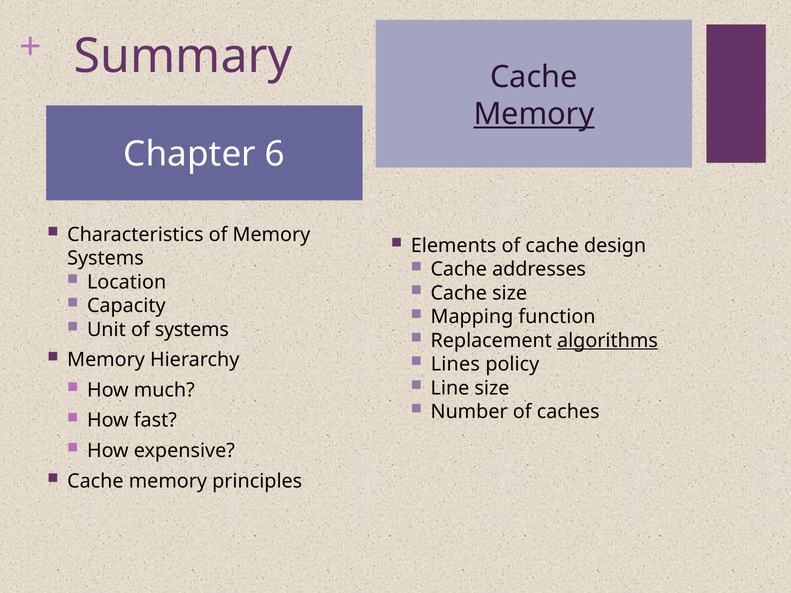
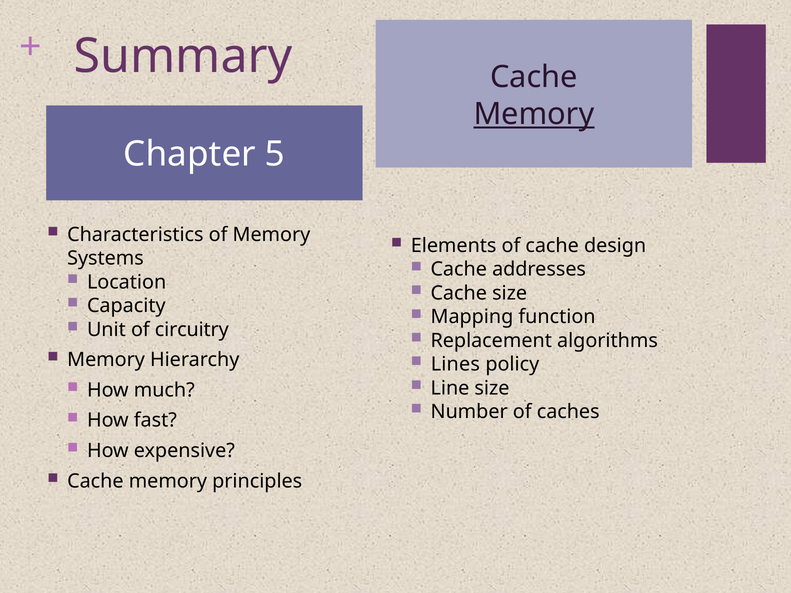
6: 6 -> 5
of systems: systems -> circuitry
algorithms underline: present -> none
